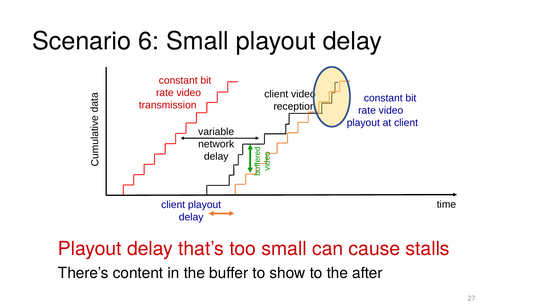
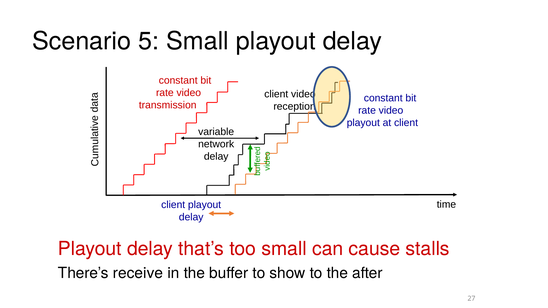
6: 6 -> 5
content: content -> receive
